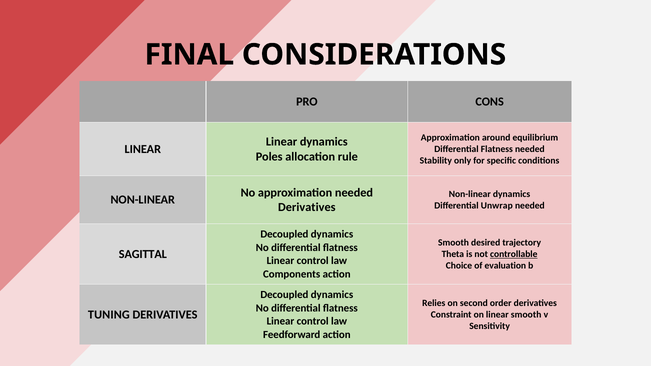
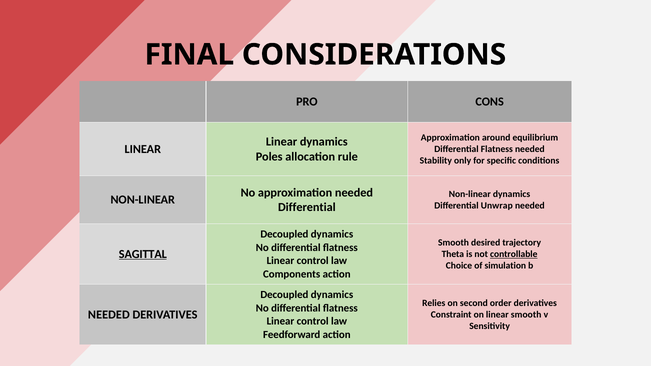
Derivatives at (307, 207): Derivatives -> Differential
SAGITTAL underline: none -> present
evaluation: evaluation -> simulation
TUNING at (109, 315): TUNING -> NEEDED
